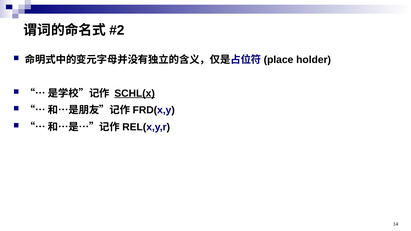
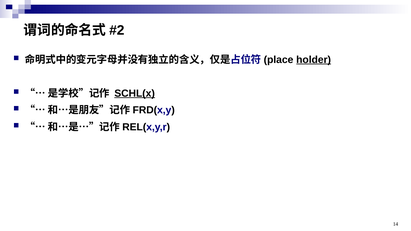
holder underline: none -> present
